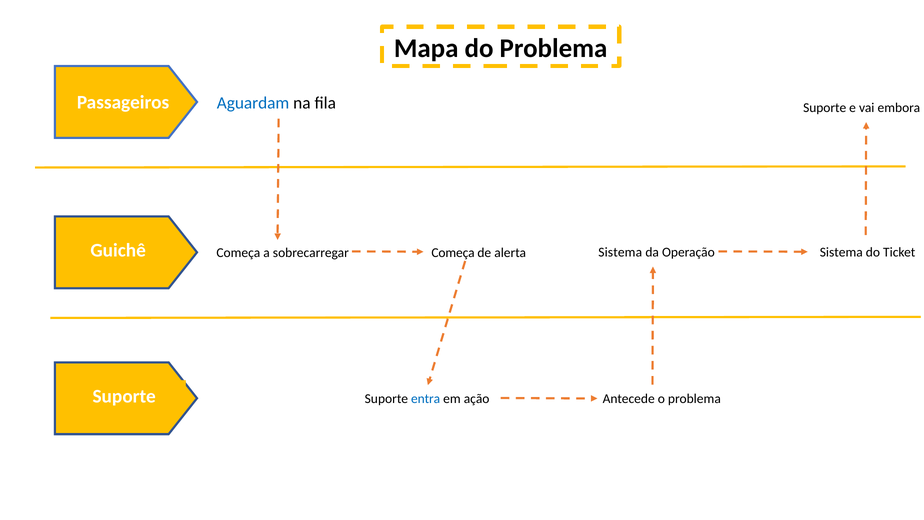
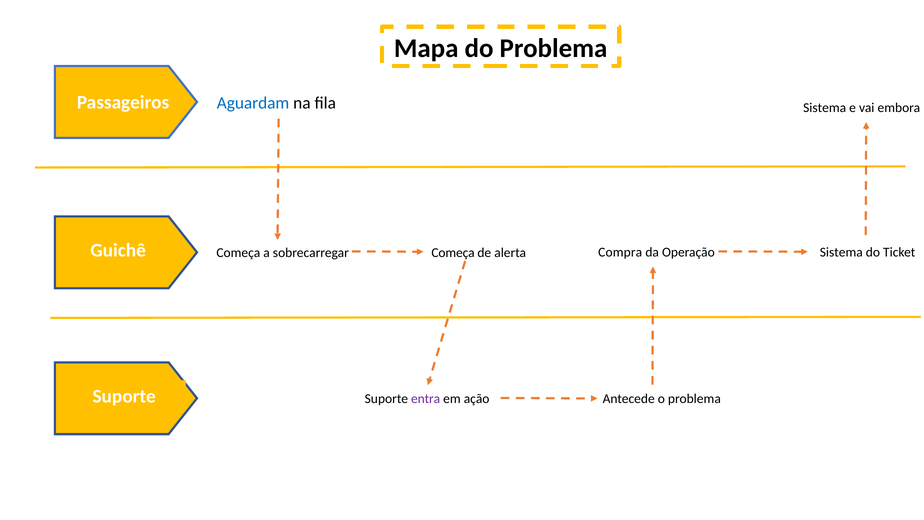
Suporte at (825, 108): Suporte -> Sistema
Sistema at (620, 252): Sistema -> Compra
entra colour: blue -> purple
